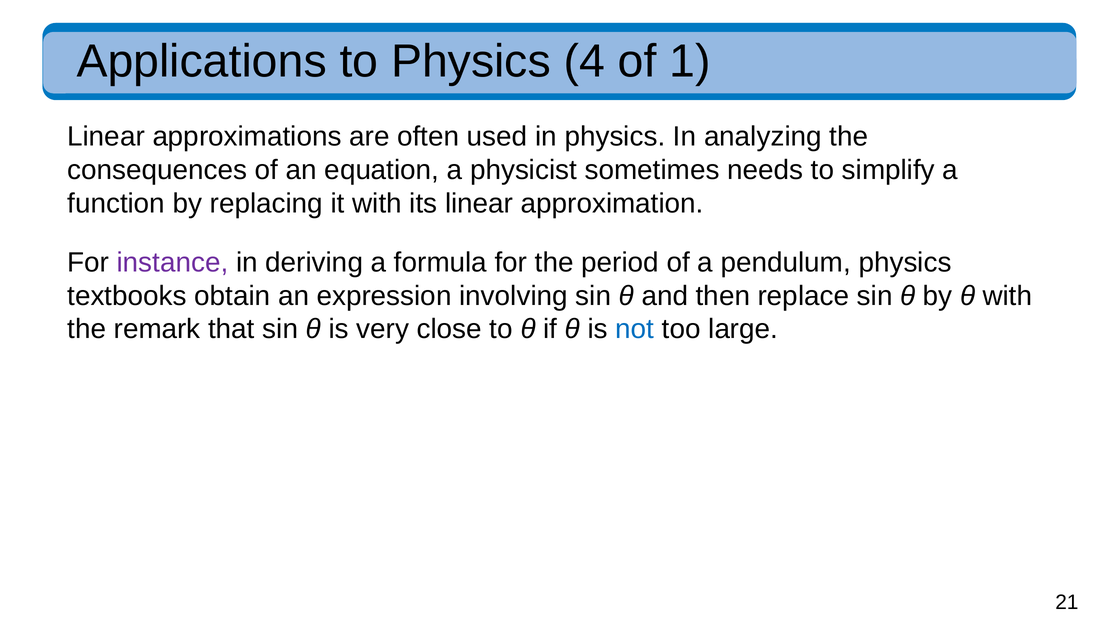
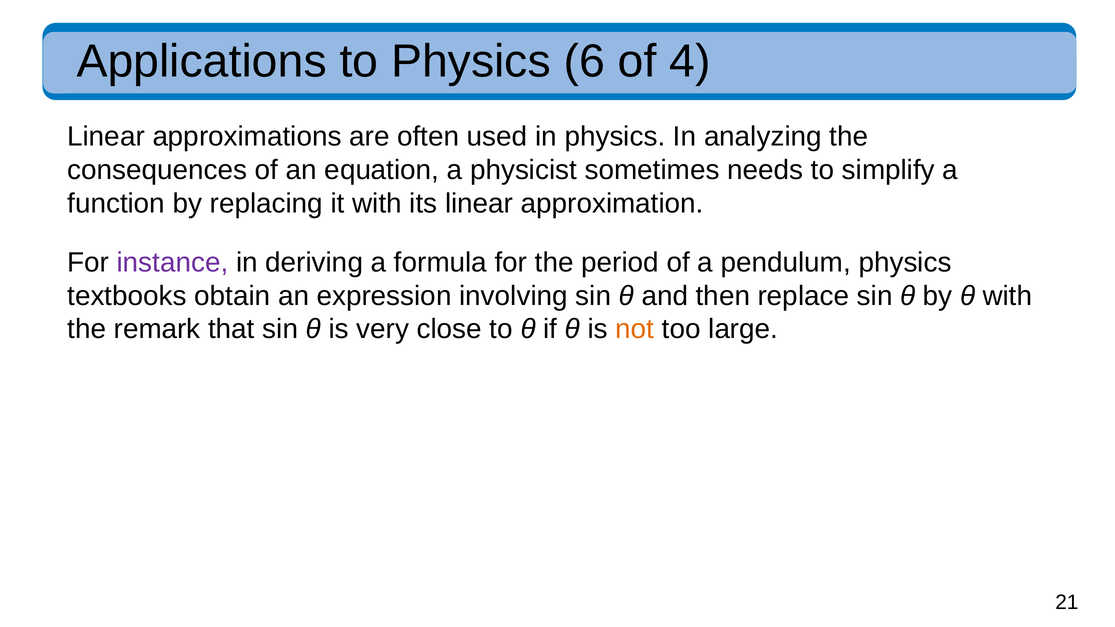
4: 4 -> 6
1: 1 -> 4
not colour: blue -> orange
